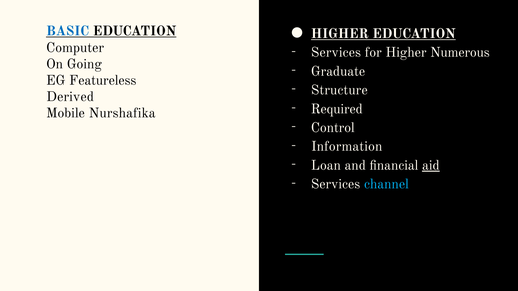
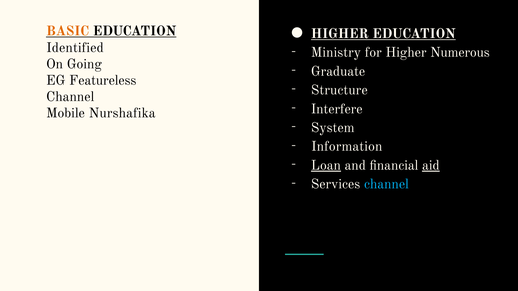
BASIC colour: blue -> orange
Computer: Computer -> Identified
Services at (336, 52): Services -> Ministry
Derived at (70, 97): Derived -> Channel
Required: Required -> Interfere
Control: Control -> System
Loan underline: none -> present
